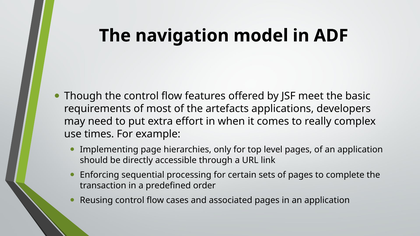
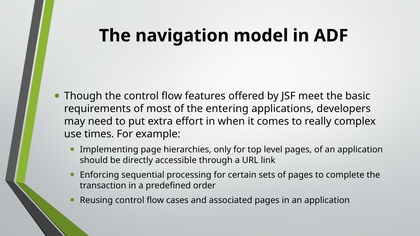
artefacts: artefacts -> entering
